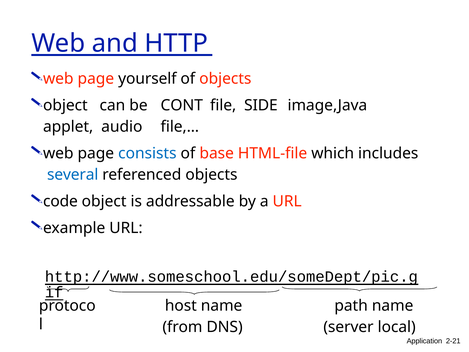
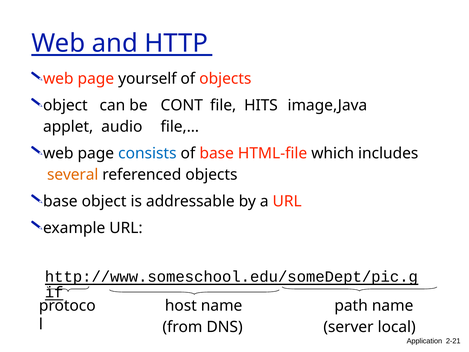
SIDE: SIDE -> HITS
several colour: blue -> orange
code at (60, 201): code -> base
